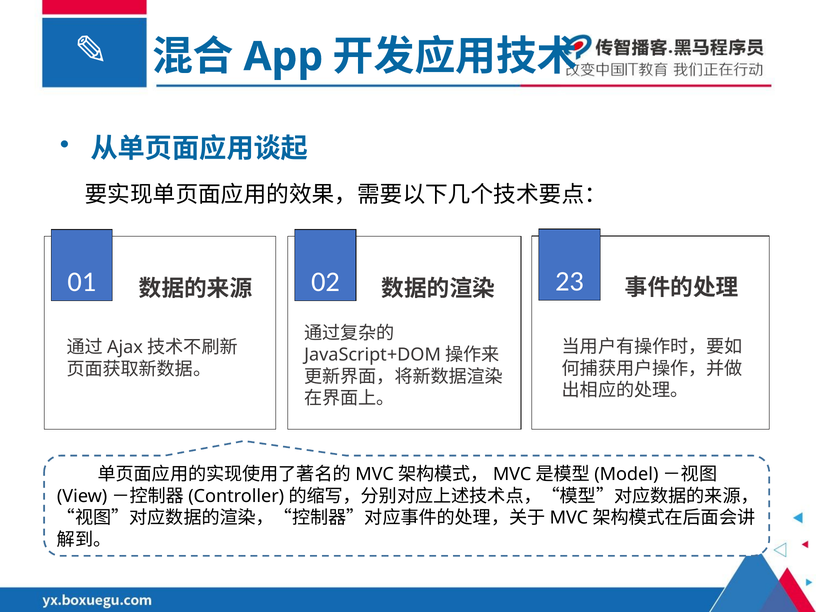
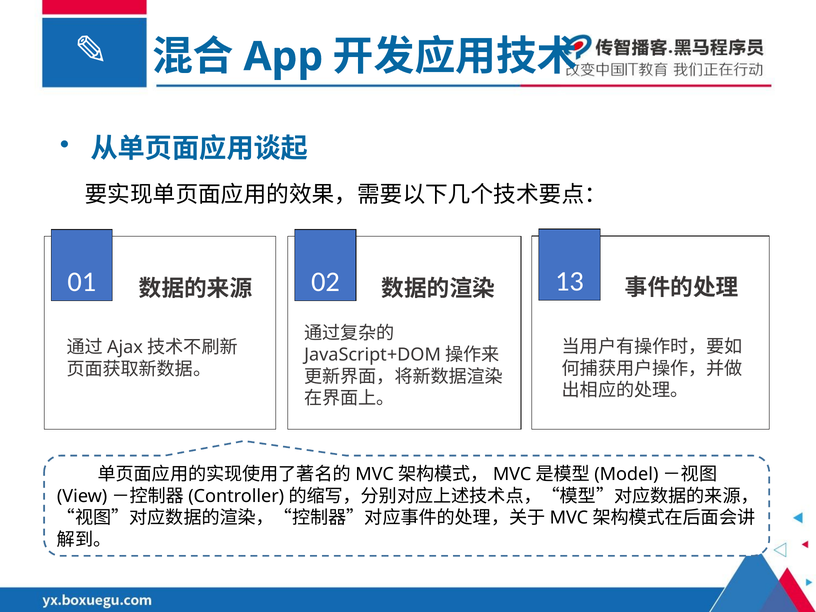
23: 23 -> 13
